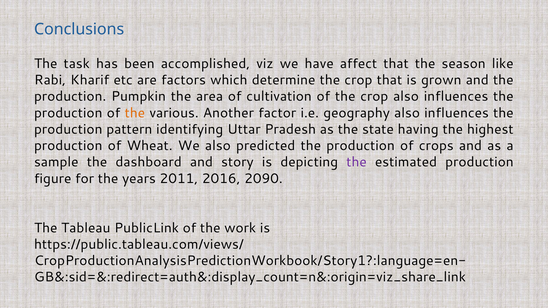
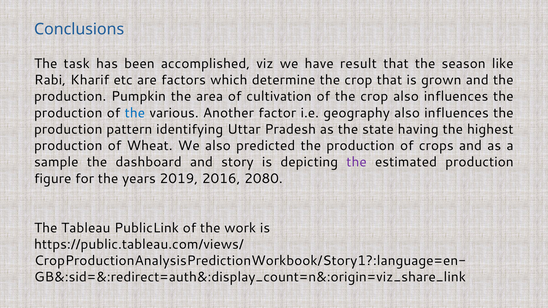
affect: affect -> result
the at (135, 113) colour: orange -> blue
2011: 2011 -> 2019
2090: 2090 -> 2080
